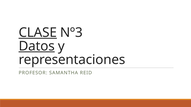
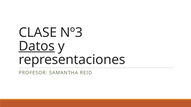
CLASE underline: present -> none
